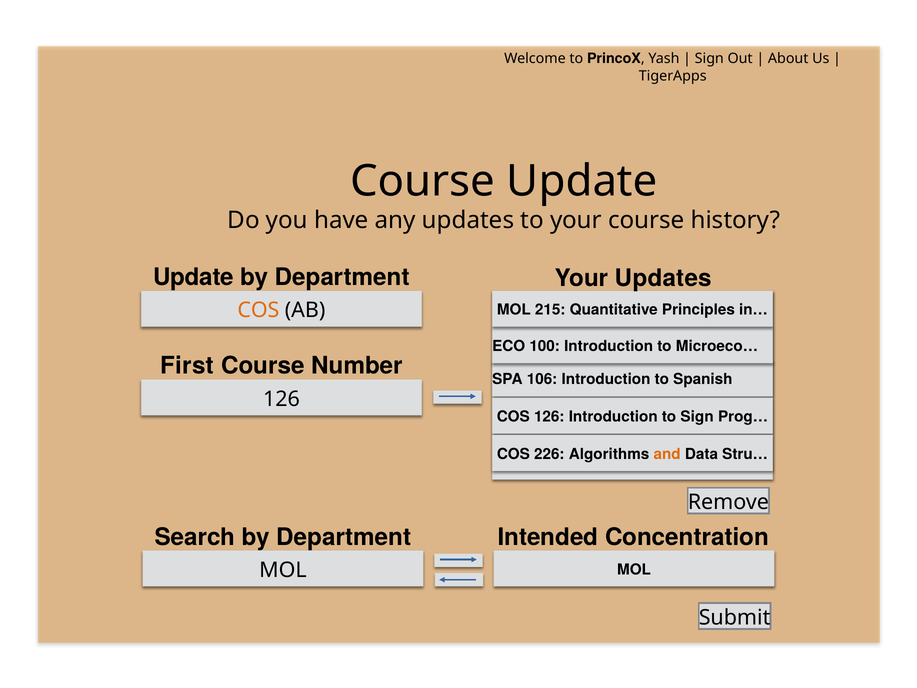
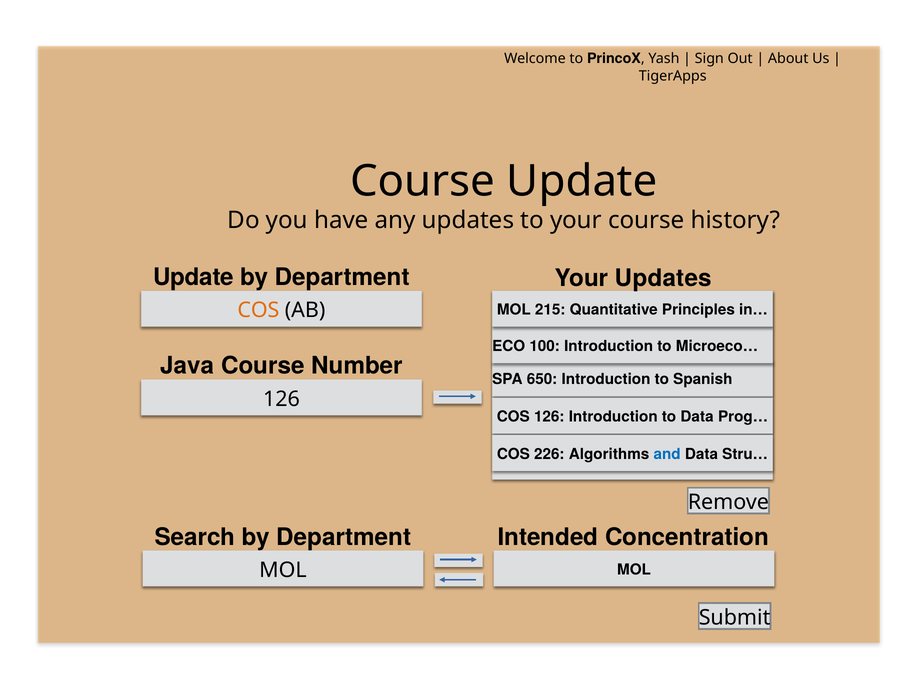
First: First -> Java
106: 106 -> 650
to Sign: Sign -> Data
and colour: orange -> blue
